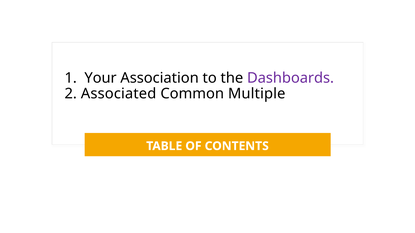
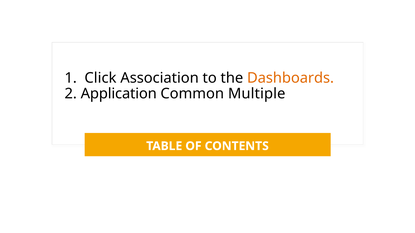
Your: Your -> Click
Dashboards colour: purple -> orange
Associated: Associated -> Application
